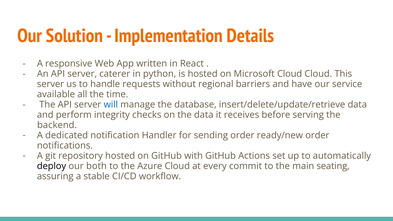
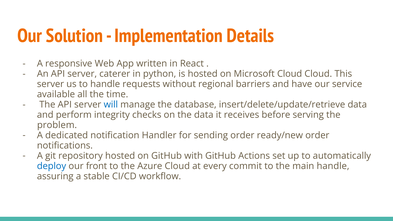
backend: backend -> problem
deploy colour: black -> blue
both: both -> front
main seating: seating -> handle
